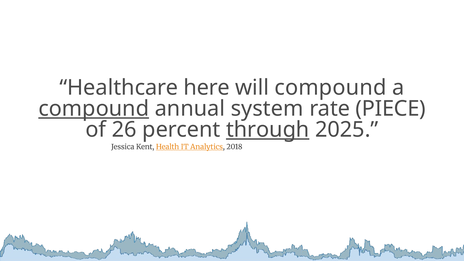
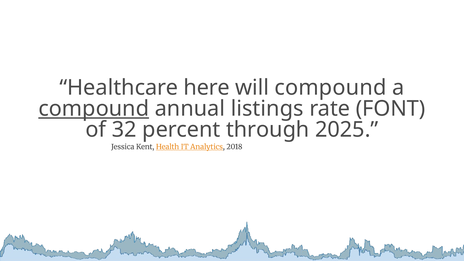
system: system -> listings
PIECE: PIECE -> FONT
26: 26 -> 32
through underline: present -> none
